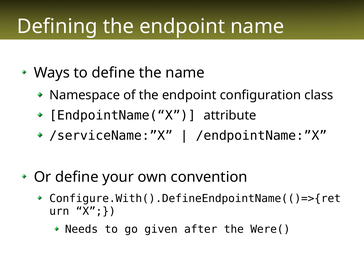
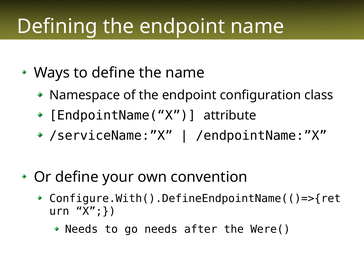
go given: given -> needs
